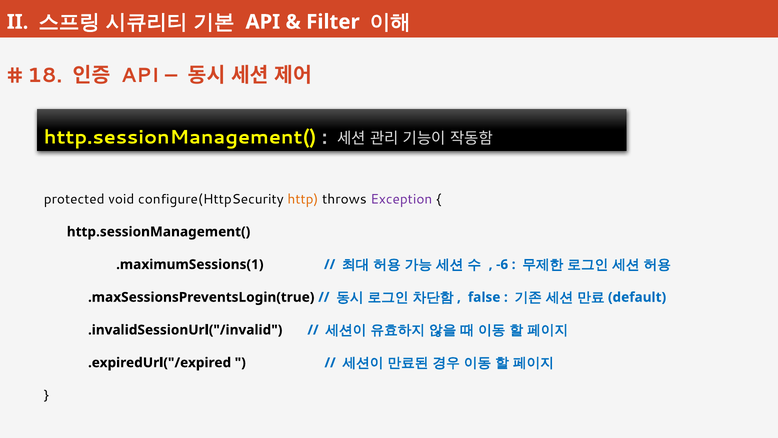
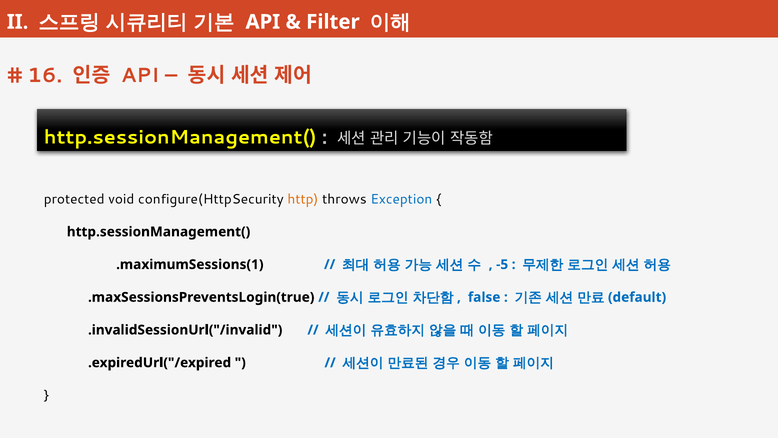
18: 18 -> 16
Exception colour: purple -> blue
-6: -6 -> -5
